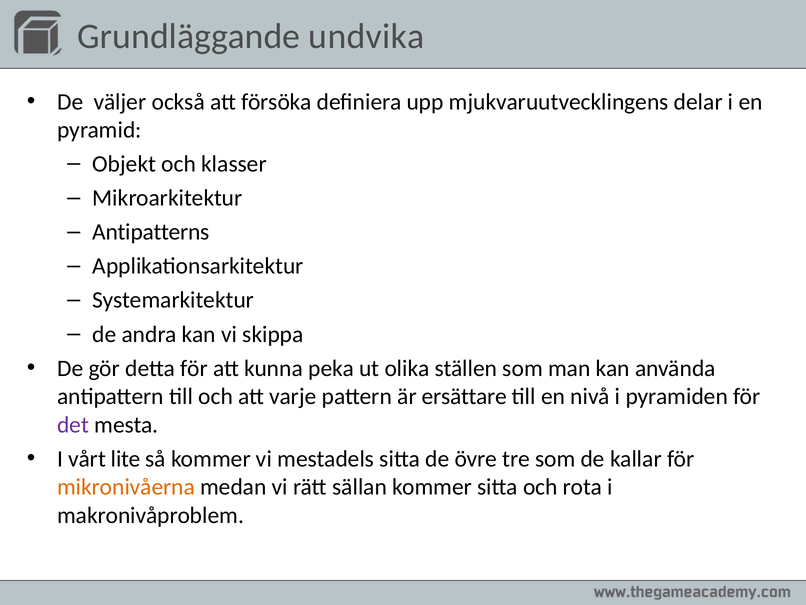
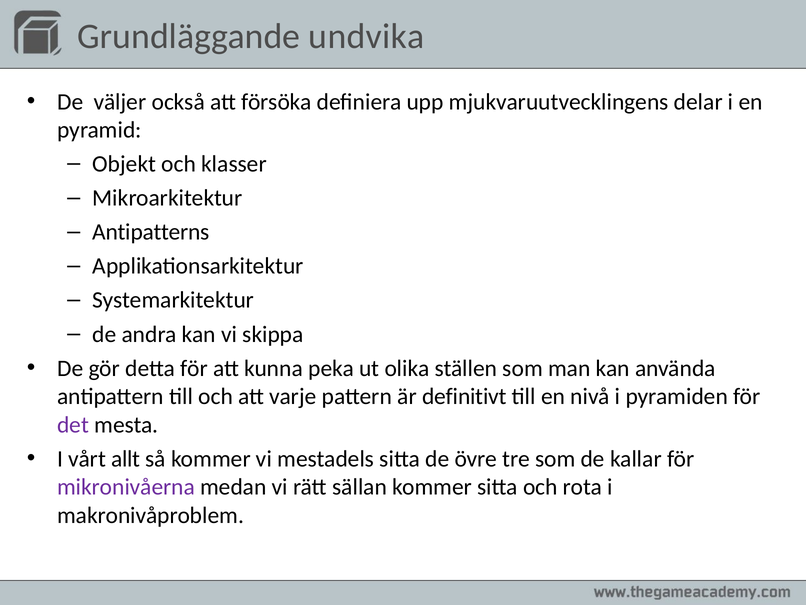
ersättare: ersättare -> definitivt
lite: lite -> allt
mikronivåerna colour: orange -> purple
